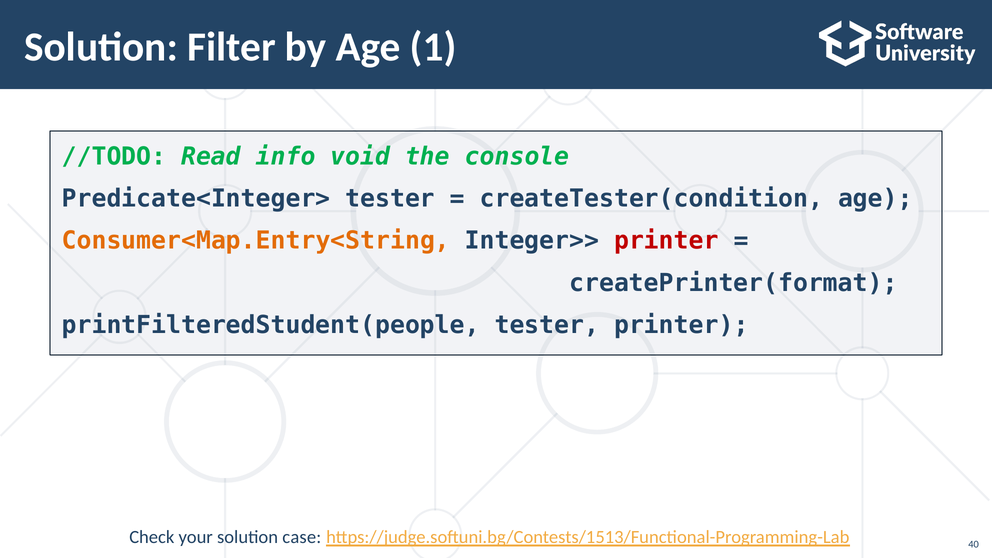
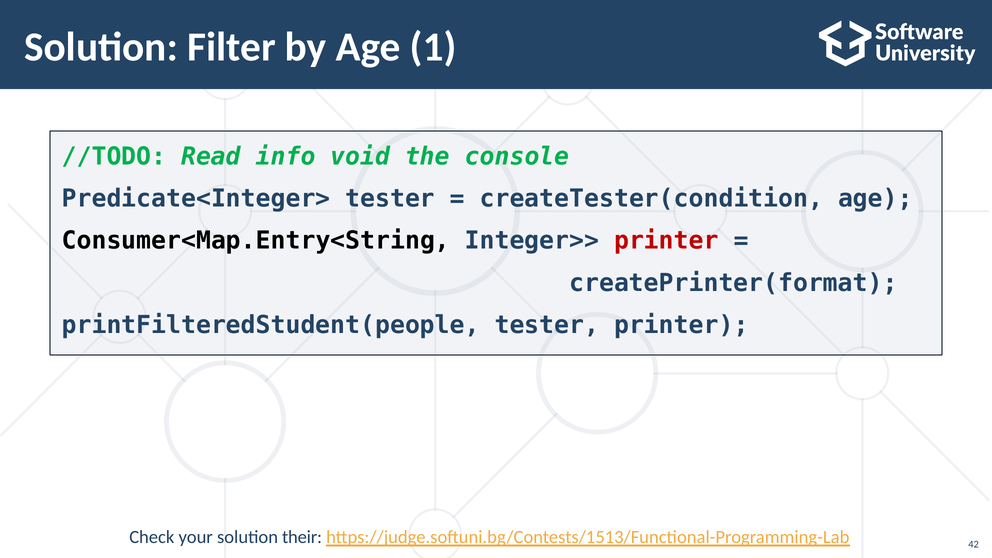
Consumer<Map.Entry<String colour: orange -> black
case: case -> their
40: 40 -> 42
